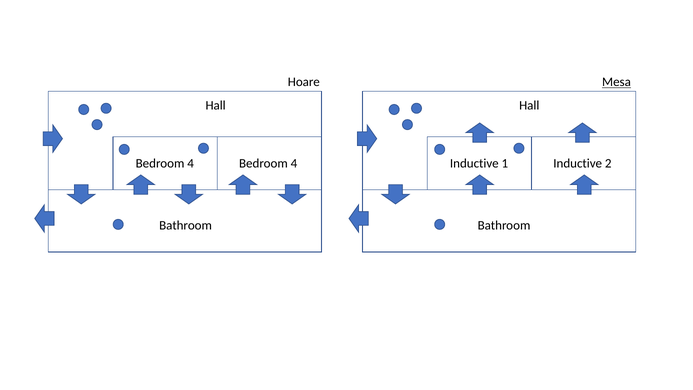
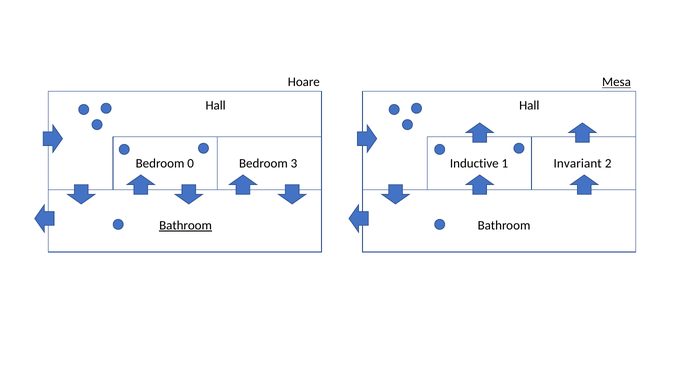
4 at (191, 164): 4 -> 0
4 at (294, 164): 4 -> 3
1 Inductive: Inductive -> Invariant
Bathroom at (186, 225) underline: none -> present
